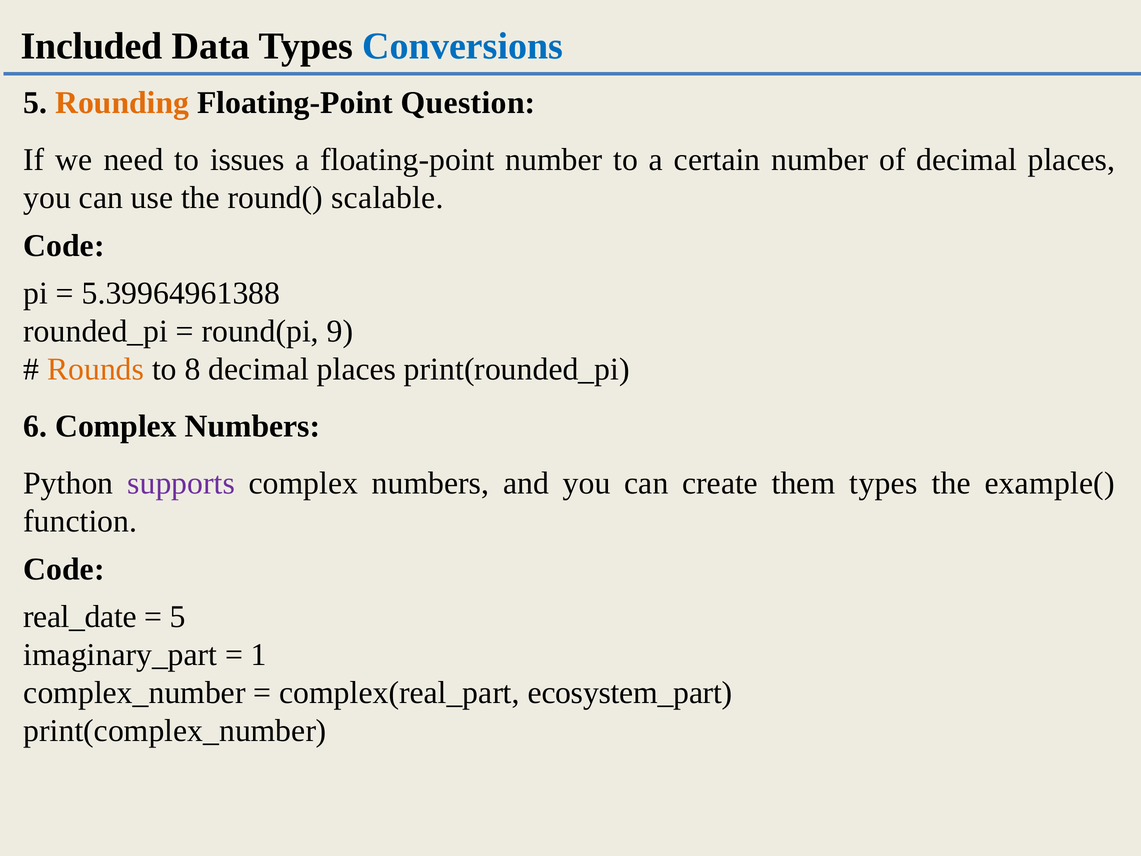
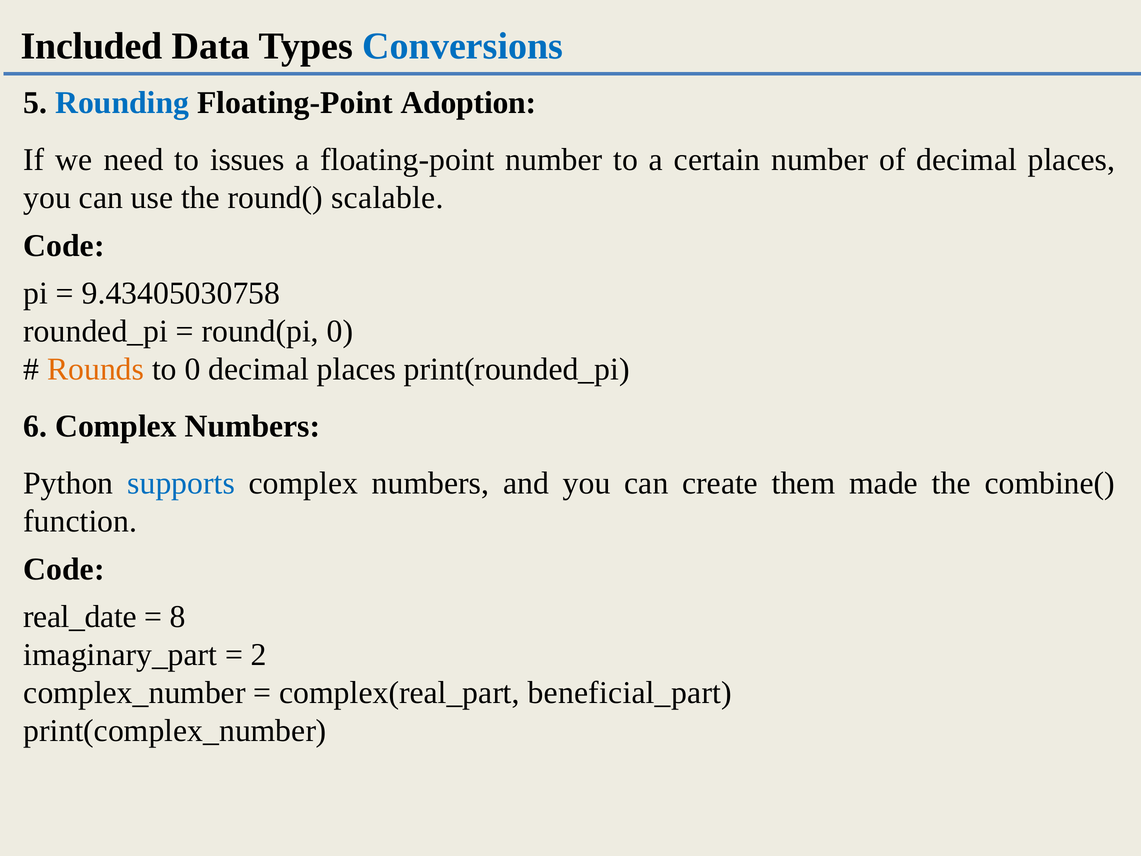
Rounding colour: orange -> blue
Question: Question -> Adoption
5.39964961388: 5.39964961388 -> 9.43405030758
round(pi 9: 9 -> 0
to 8: 8 -> 0
supports colour: purple -> blue
them types: types -> made
example(: example( -> combine(
5 at (178, 616): 5 -> 8
1: 1 -> 2
ecosystem_part: ecosystem_part -> beneficial_part
